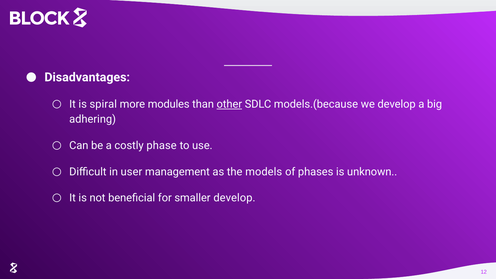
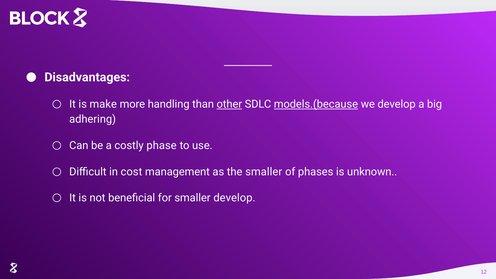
spiral: spiral -> make
modules: modules -> handling
models.(because underline: none -> present
user: user -> cost
the models: models -> smaller
